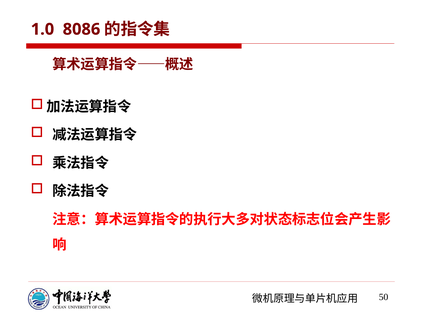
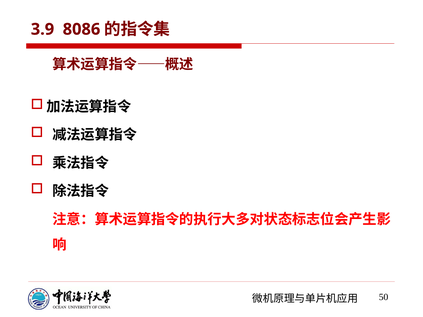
1.0: 1.0 -> 3.9
